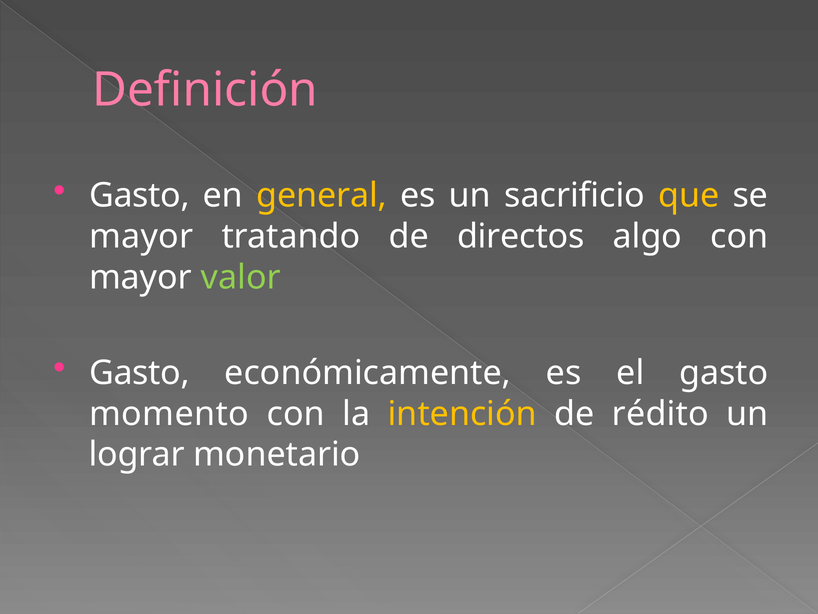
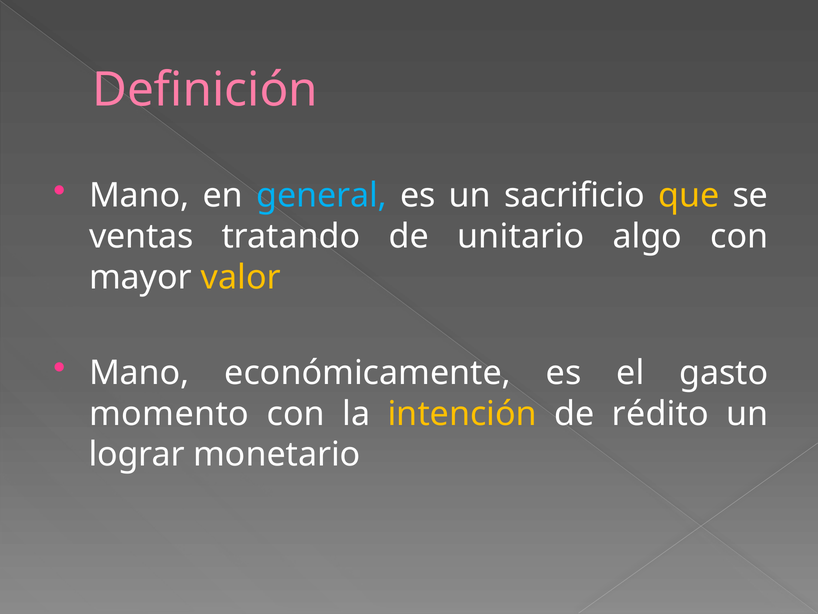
Gasto at (139, 195): Gasto -> Mano
general colour: yellow -> light blue
mayor at (141, 236): mayor -> ventas
directos: directos -> unitario
valor colour: light green -> yellow
Gasto at (139, 373): Gasto -> Mano
